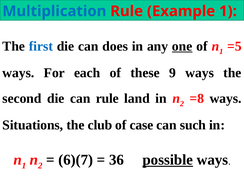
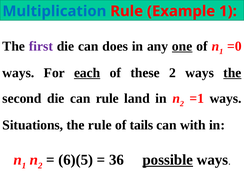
first colour: blue -> purple
=5: =5 -> =0
each underline: none -> present
these 9: 9 -> 2
the at (232, 73) underline: none -> present
=8: =8 -> =1
the club: club -> rule
case: case -> tails
such: such -> with
6)(7: 6)(7 -> 6)(5
